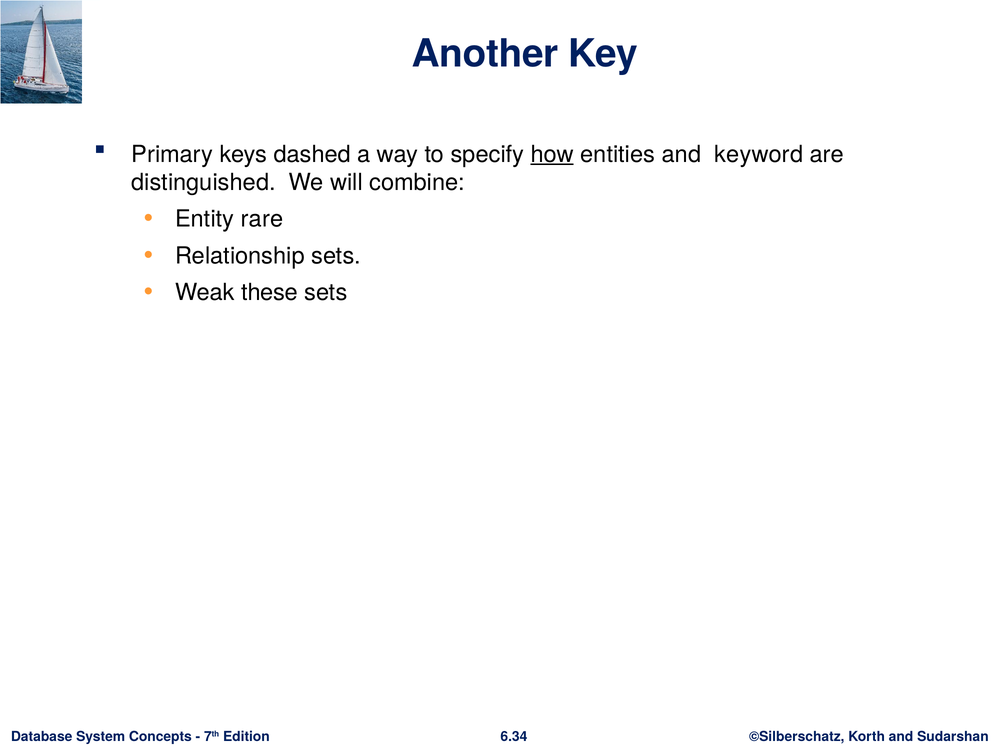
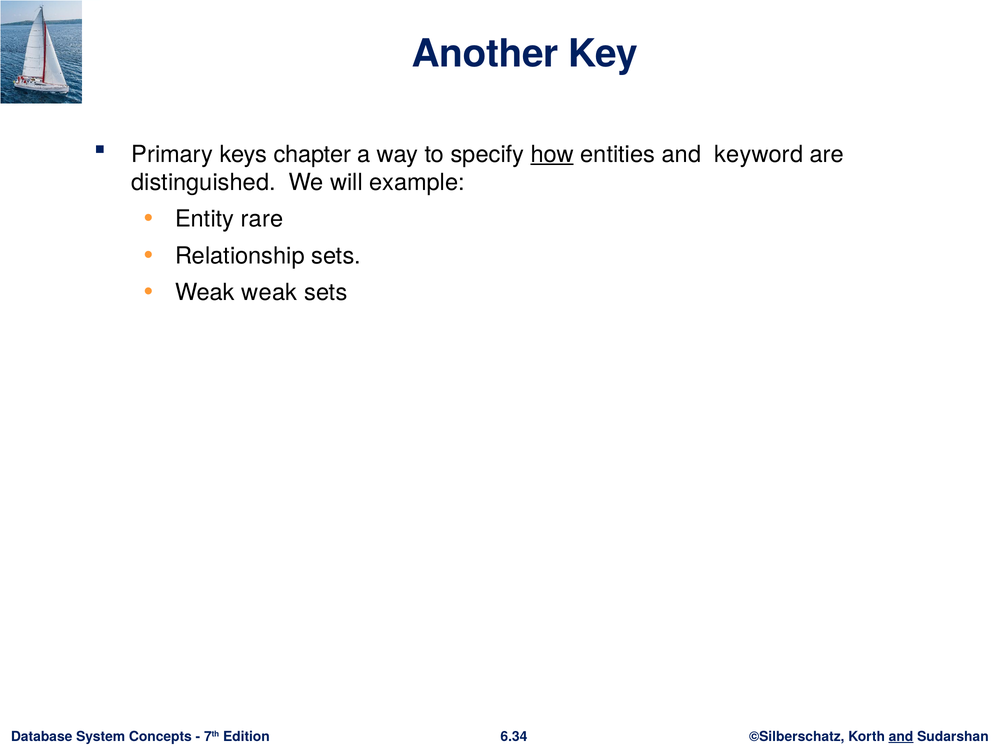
dashed: dashed -> chapter
combine: combine -> example
Weak these: these -> weak
and at (901, 737) underline: none -> present
